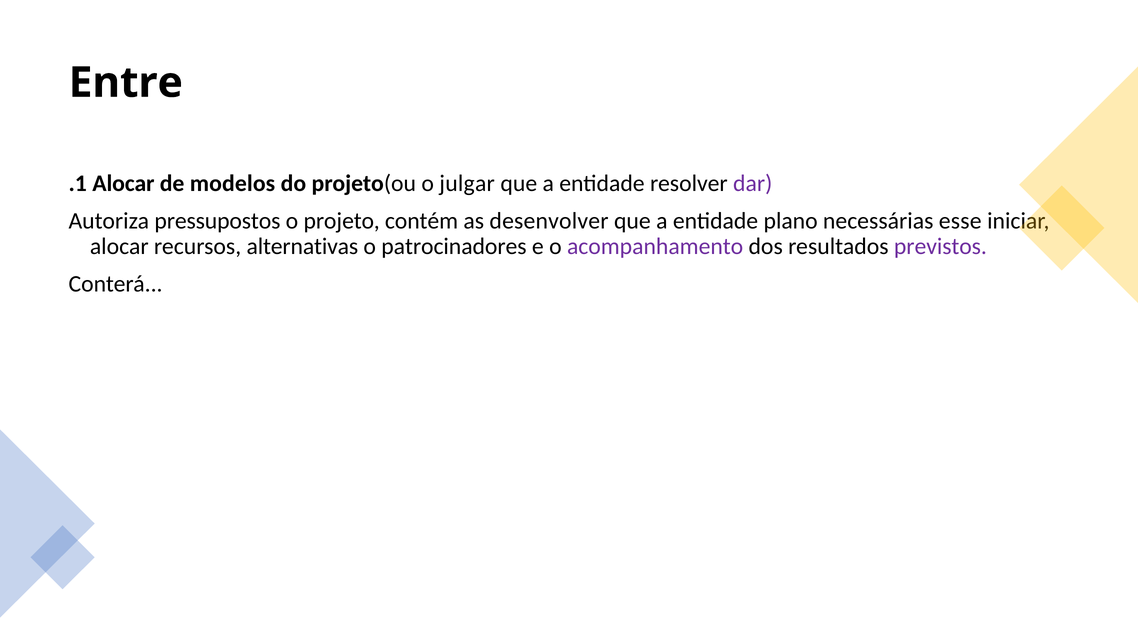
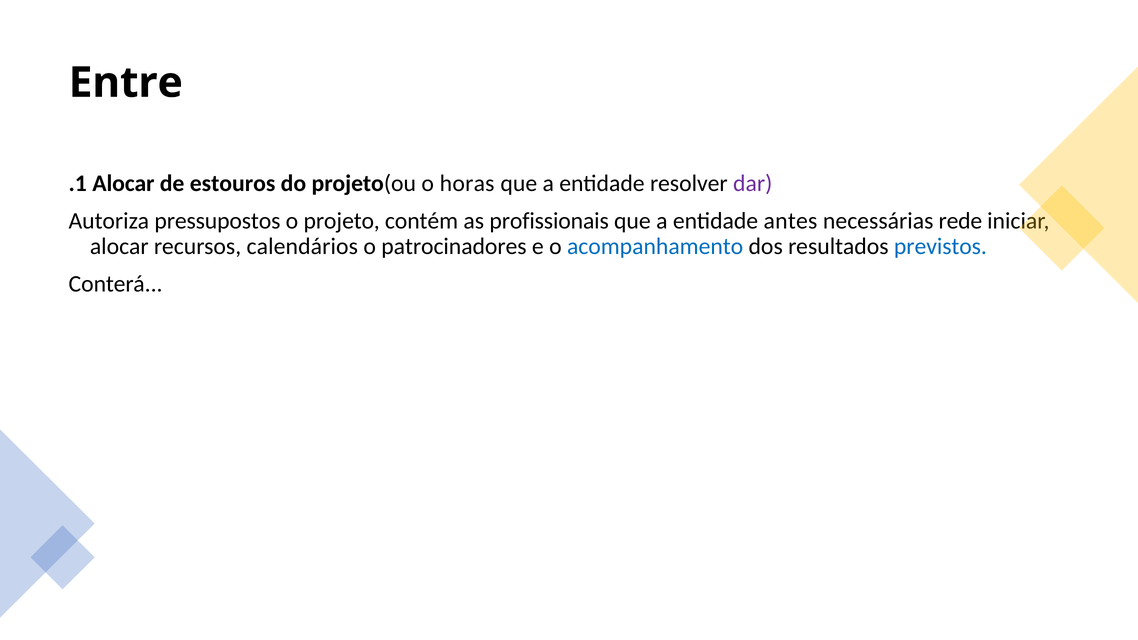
modelos: modelos -> estouros
julgar: julgar -> horas
desenvolver: desenvolver -> profissionais
plano: plano -> antes
esse: esse -> rede
alternativas: alternativas -> calendários
acompanhamento colour: purple -> blue
previstos colour: purple -> blue
